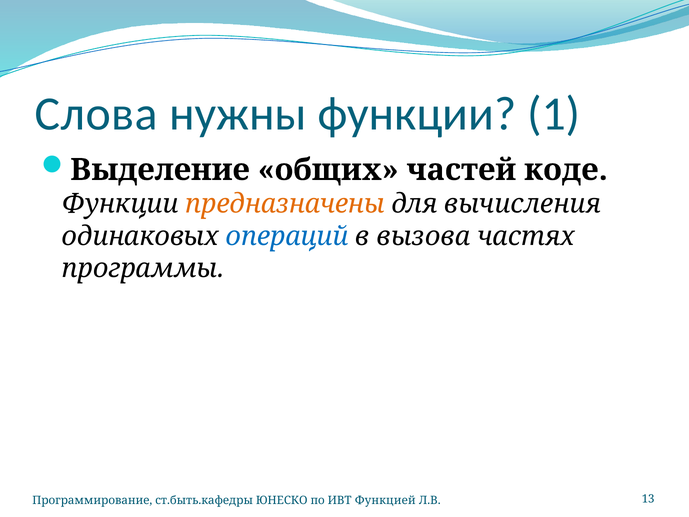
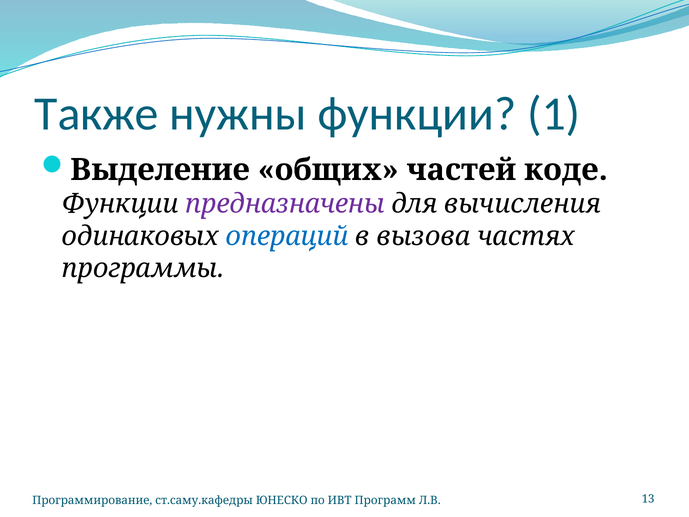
Слова: Слова -> Также
предназначены colour: orange -> purple
ст.быть.кафедры: ст.быть.кафедры -> ст.саму.кафедры
Функцией: Функцией -> Программ
